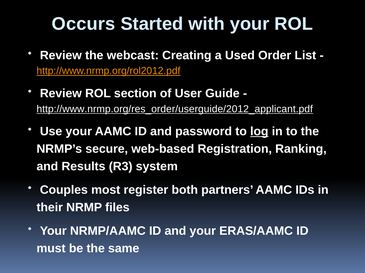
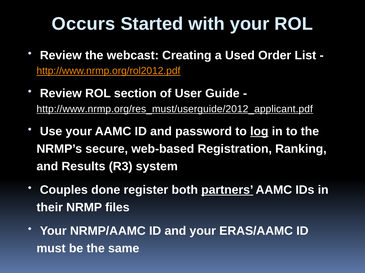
http://www.nrmp.org/res_order/userguide/2012_applicant.pdf: http://www.nrmp.org/res_order/userguide/2012_applicant.pdf -> http://www.nrmp.org/res_must/userguide/2012_applicant.pdf
most: most -> done
partners underline: none -> present
